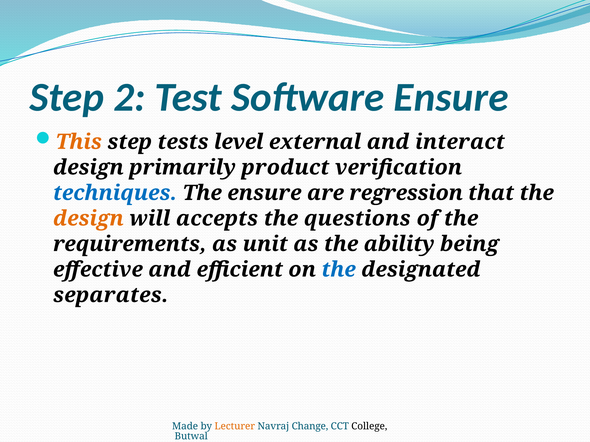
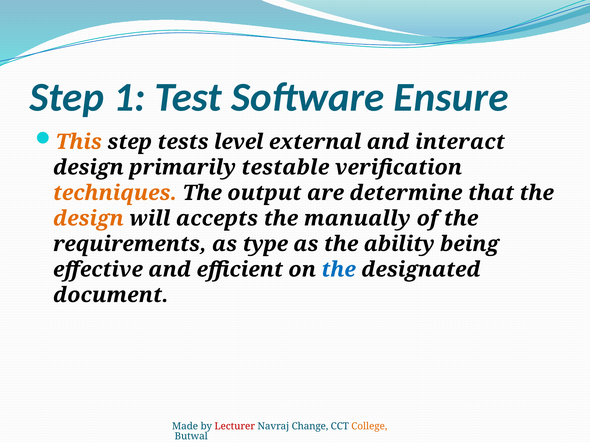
2: 2 -> 1
product: product -> testable
techniques colour: blue -> orange
The ensure: ensure -> output
regression: regression -> determine
questions: questions -> manually
unit: unit -> type
separates: separates -> document
Lecturer colour: orange -> red
College colour: black -> orange
